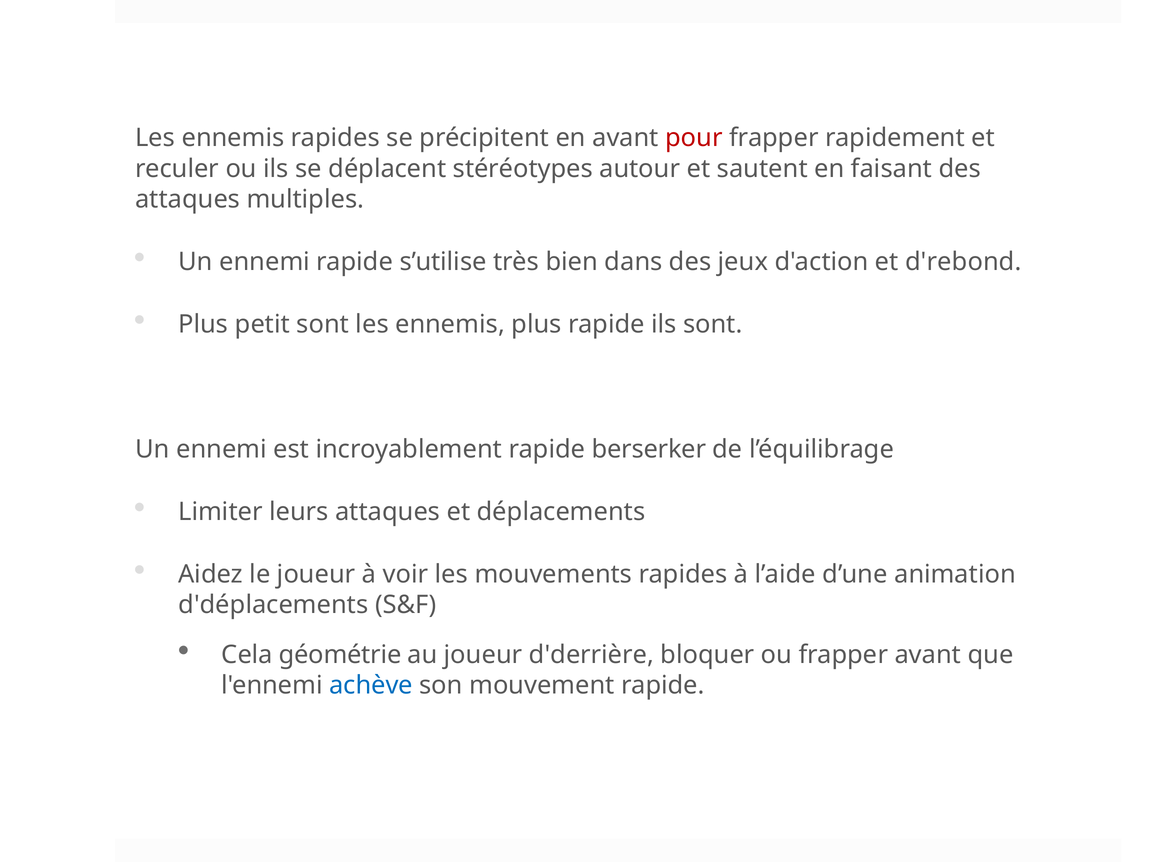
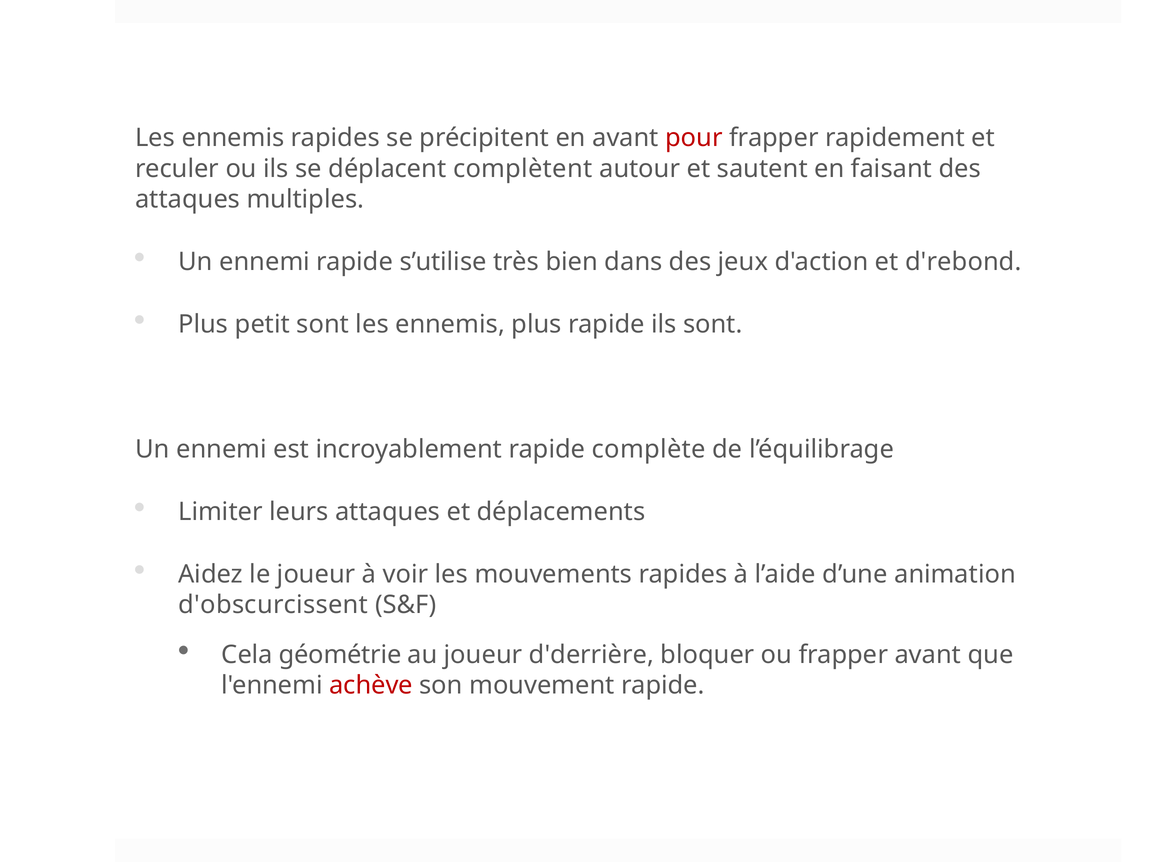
stéréotypes: stéréotypes -> complètent
berserker: berserker -> complète
d'déplacements: d'déplacements -> d'obscurcissent
achève colour: blue -> red
